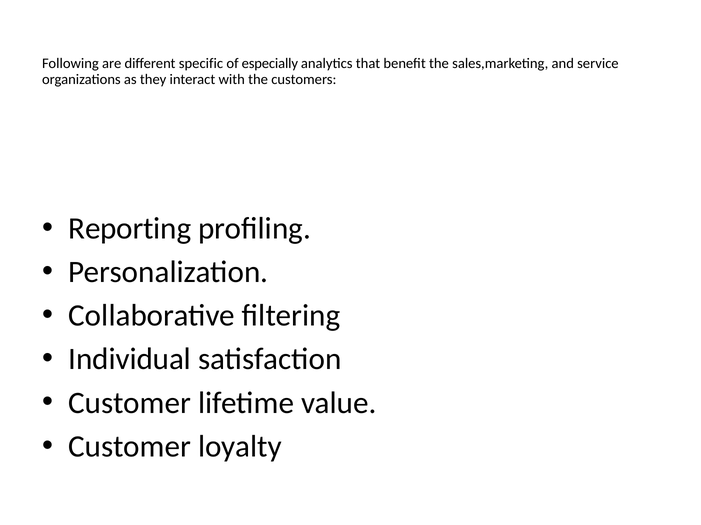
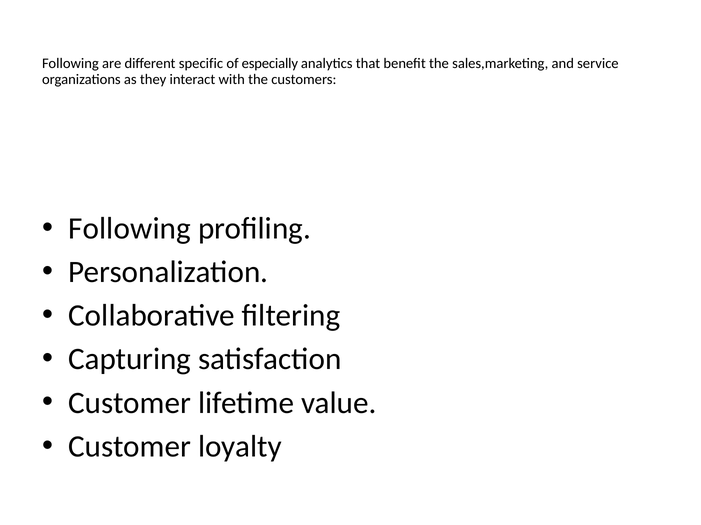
Reporting at (130, 229): Reporting -> Following
Individual: Individual -> Capturing
